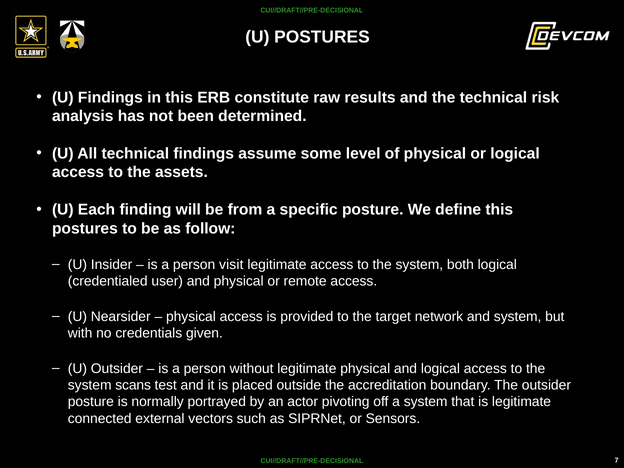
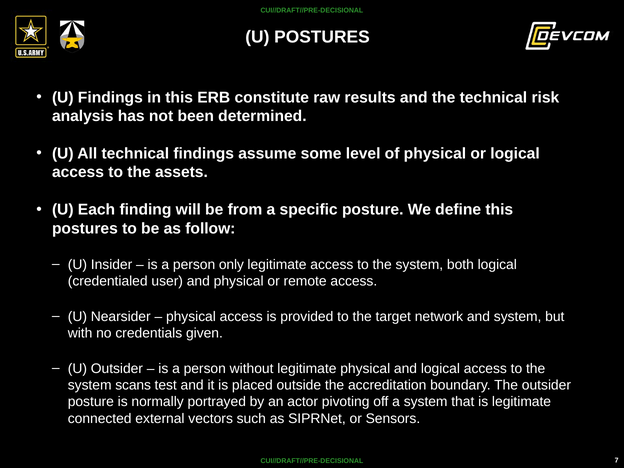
visit: visit -> only
